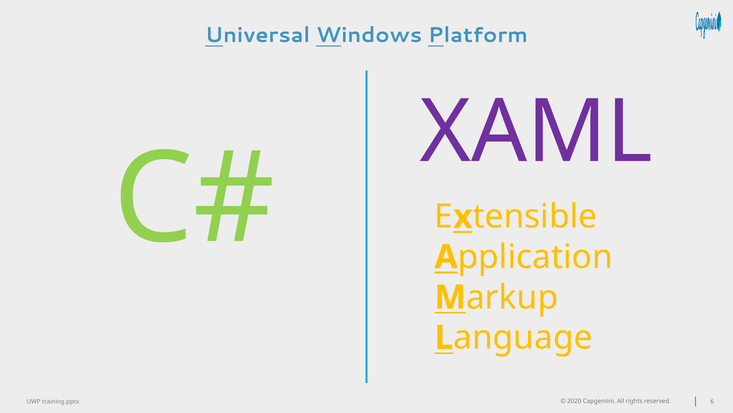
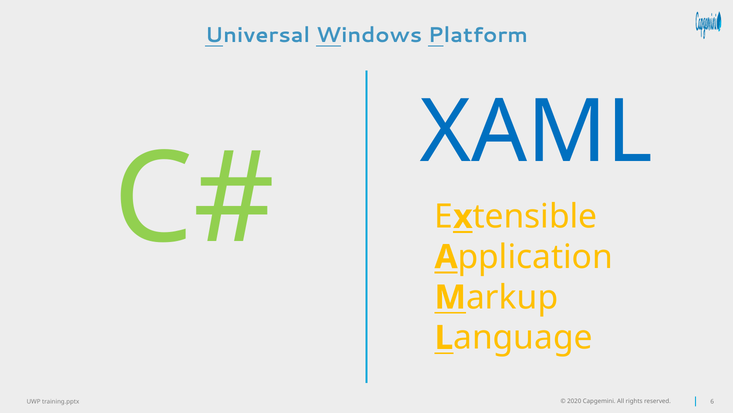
XAML colour: purple -> blue
